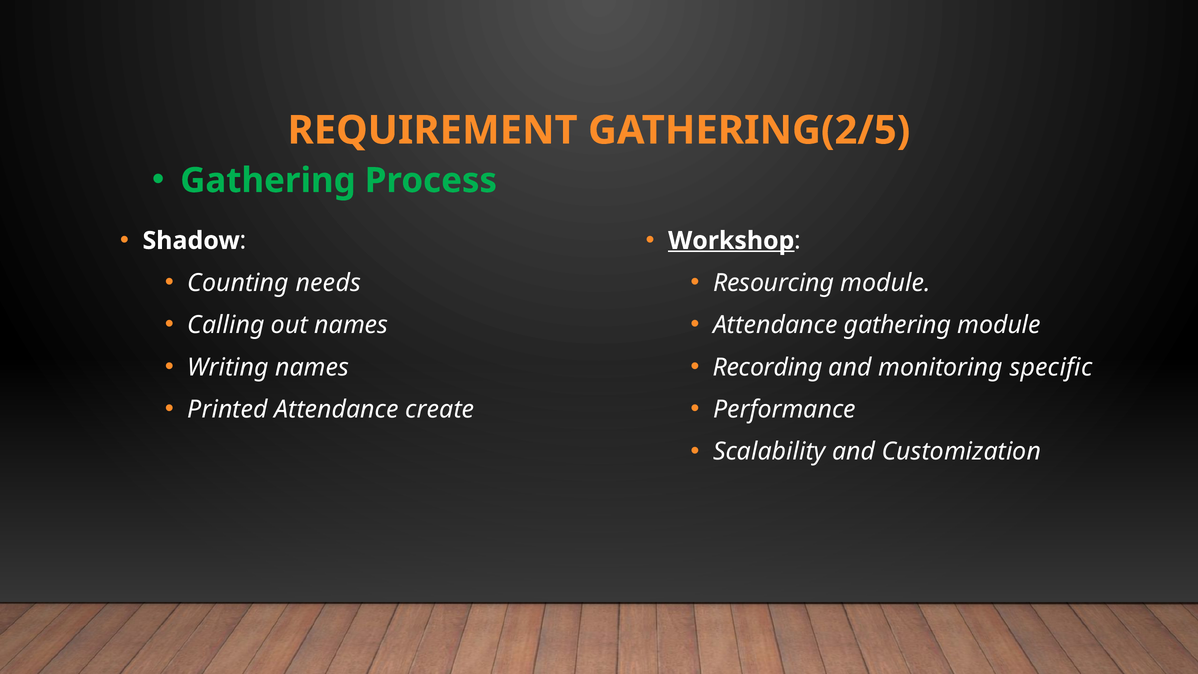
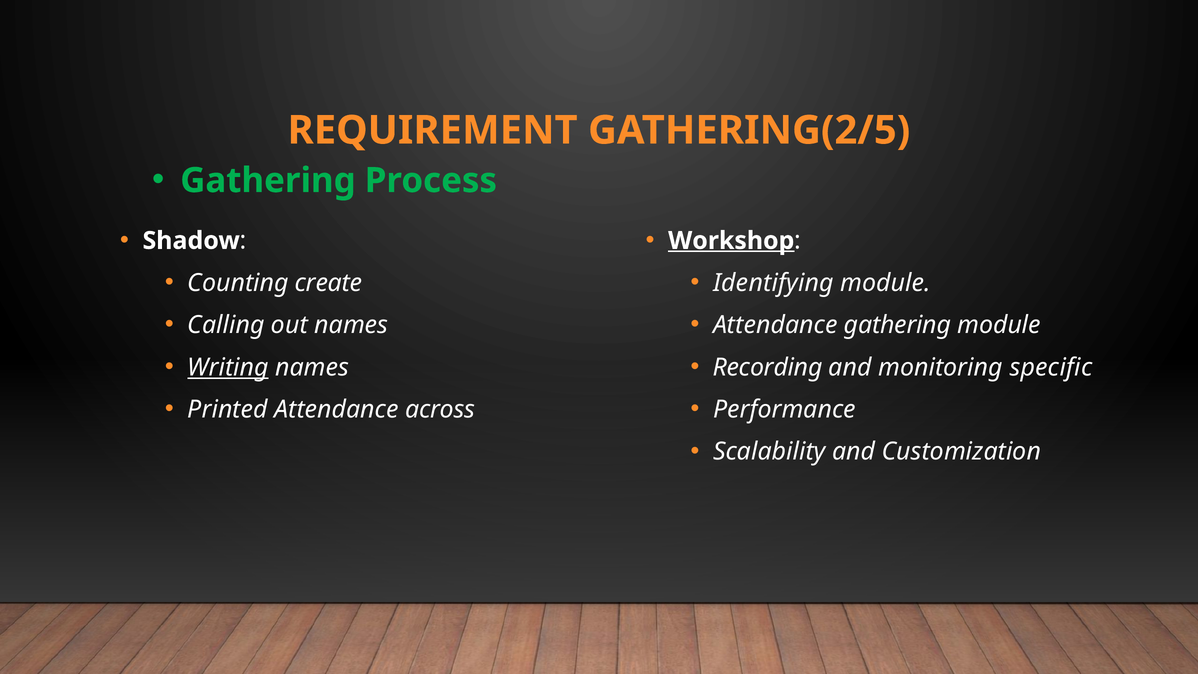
needs: needs -> create
Resourcing: Resourcing -> Identifying
Writing underline: none -> present
create: create -> across
